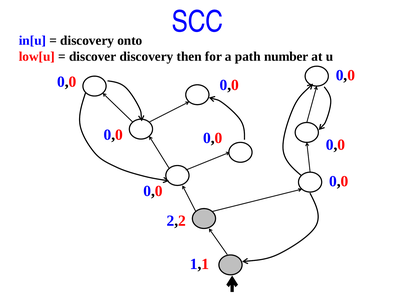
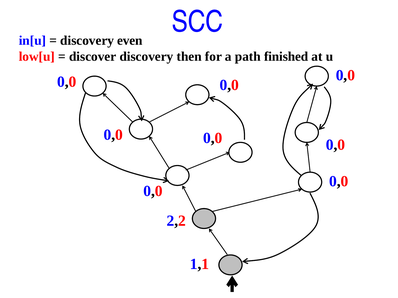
onto: onto -> even
number: number -> finished
